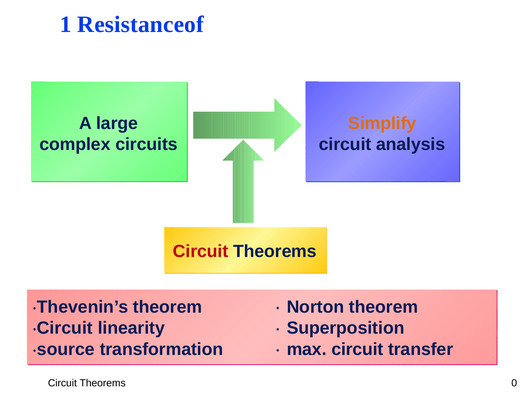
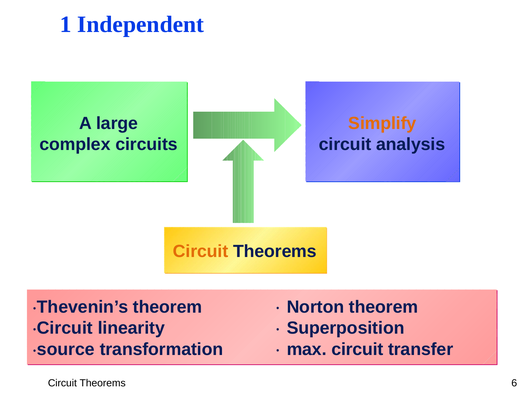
Resistanceof: Resistanceof -> Independent
Circuit at (201, 251) colour: red -> orange
0: 0 -> 6
